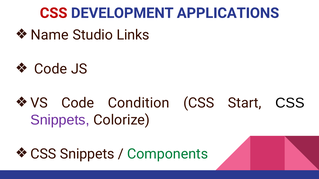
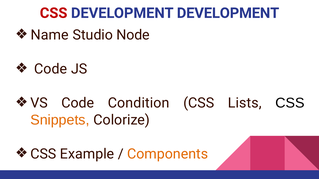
DEVELOPMENT APPLICATIONS: APPLICATIONS -> DEVELOPMENT
Links: Links -> Node
Start: Start -> Lists
Snippets at (60, 120) colour: purple -> orange
Snippets at (87, 154): Snippets -> Example
Components colour: green -> orange
